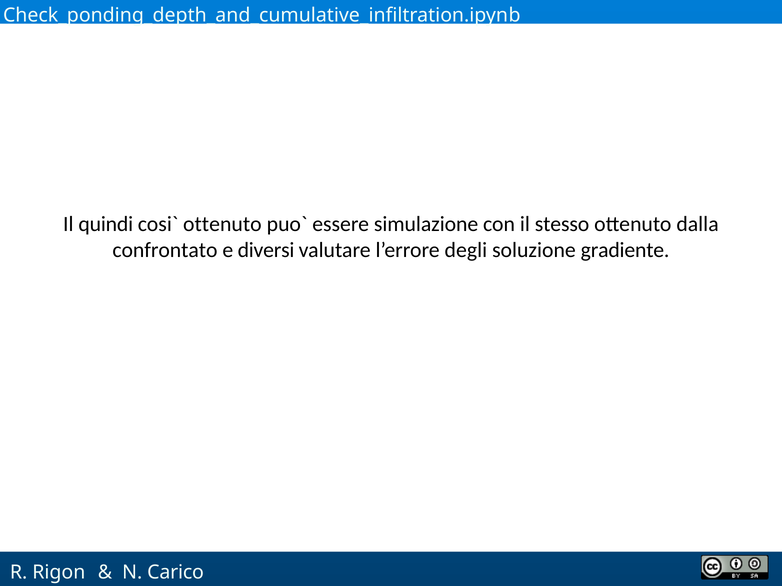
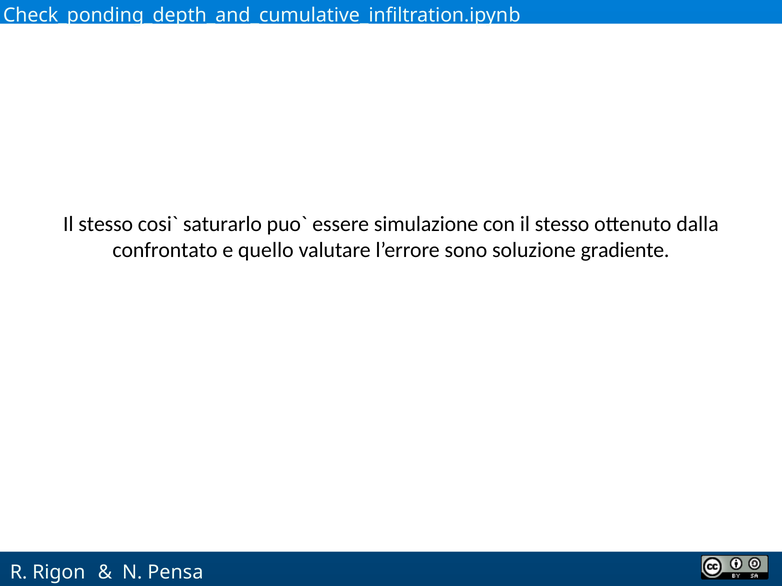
quindi at (106, 224): quindi -> stesso
ottenuto at (222, 224): ottenuto -> saturarlo
diversi: diversi -> quello
degli: degli -> sono
Carico: Carico -> Pensa
